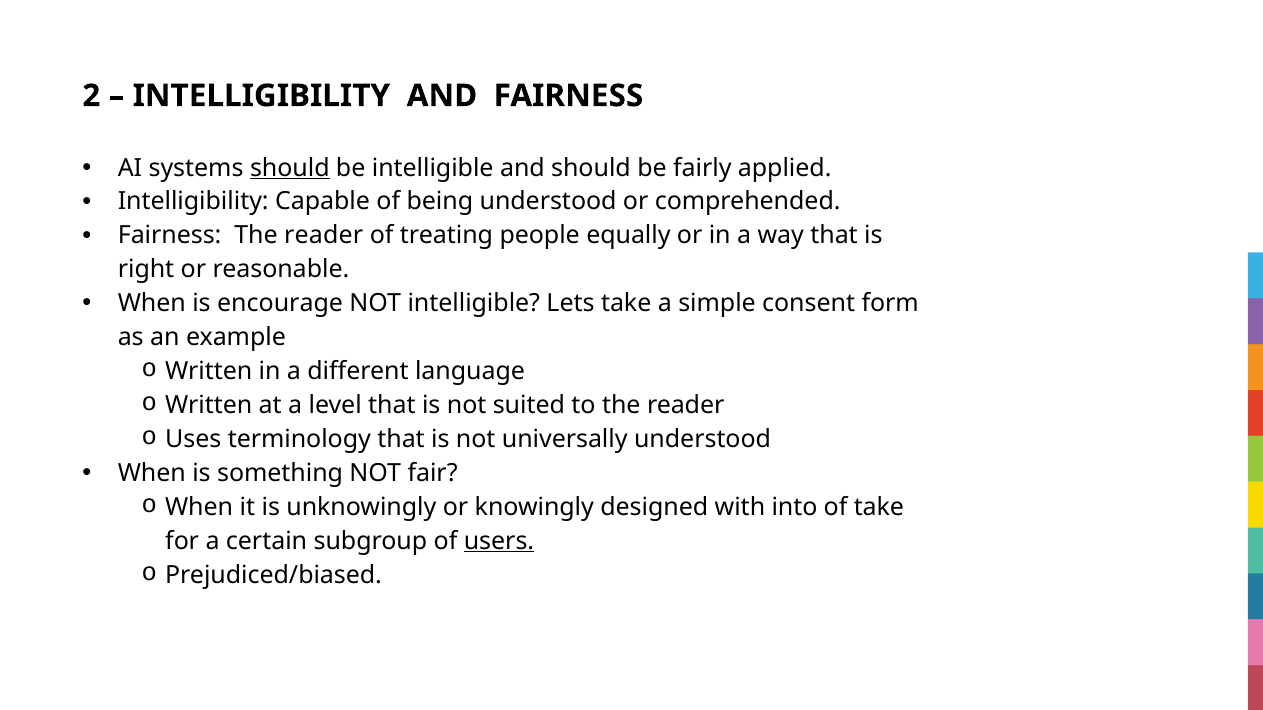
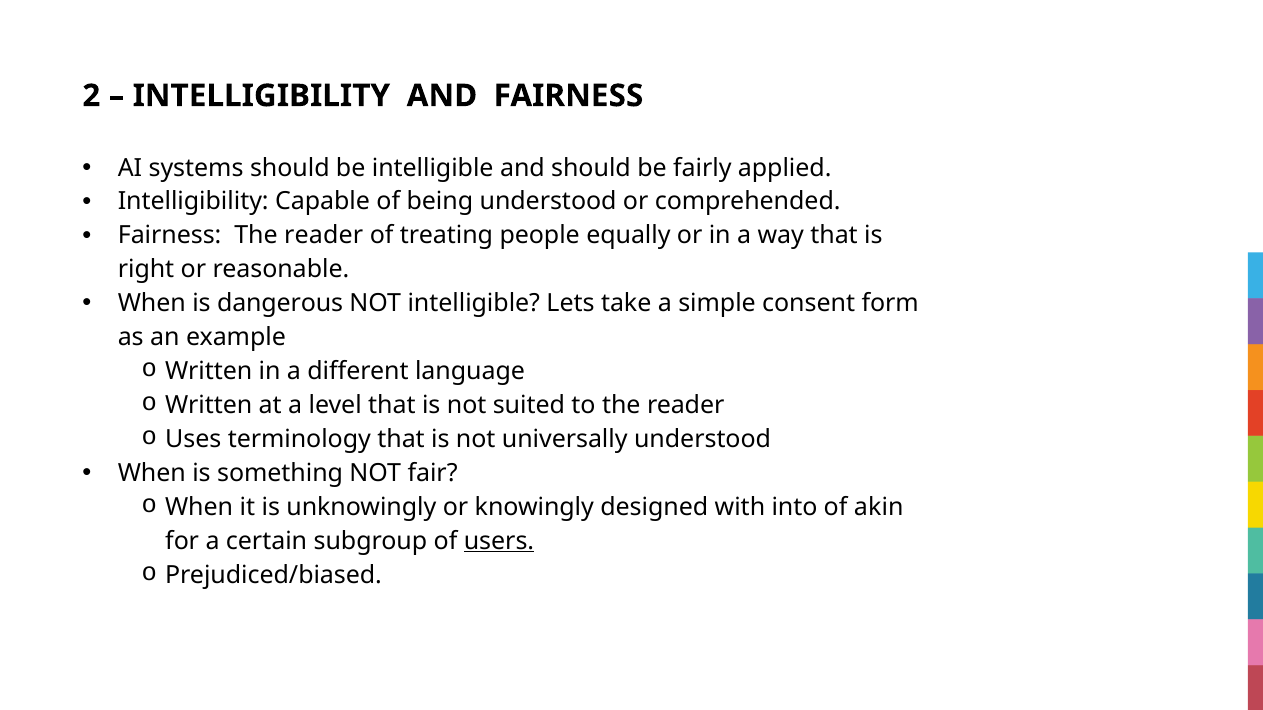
should at (290, 168) underline: present -> none
encourage: encourage -> dangerous
of take: take -> akin
